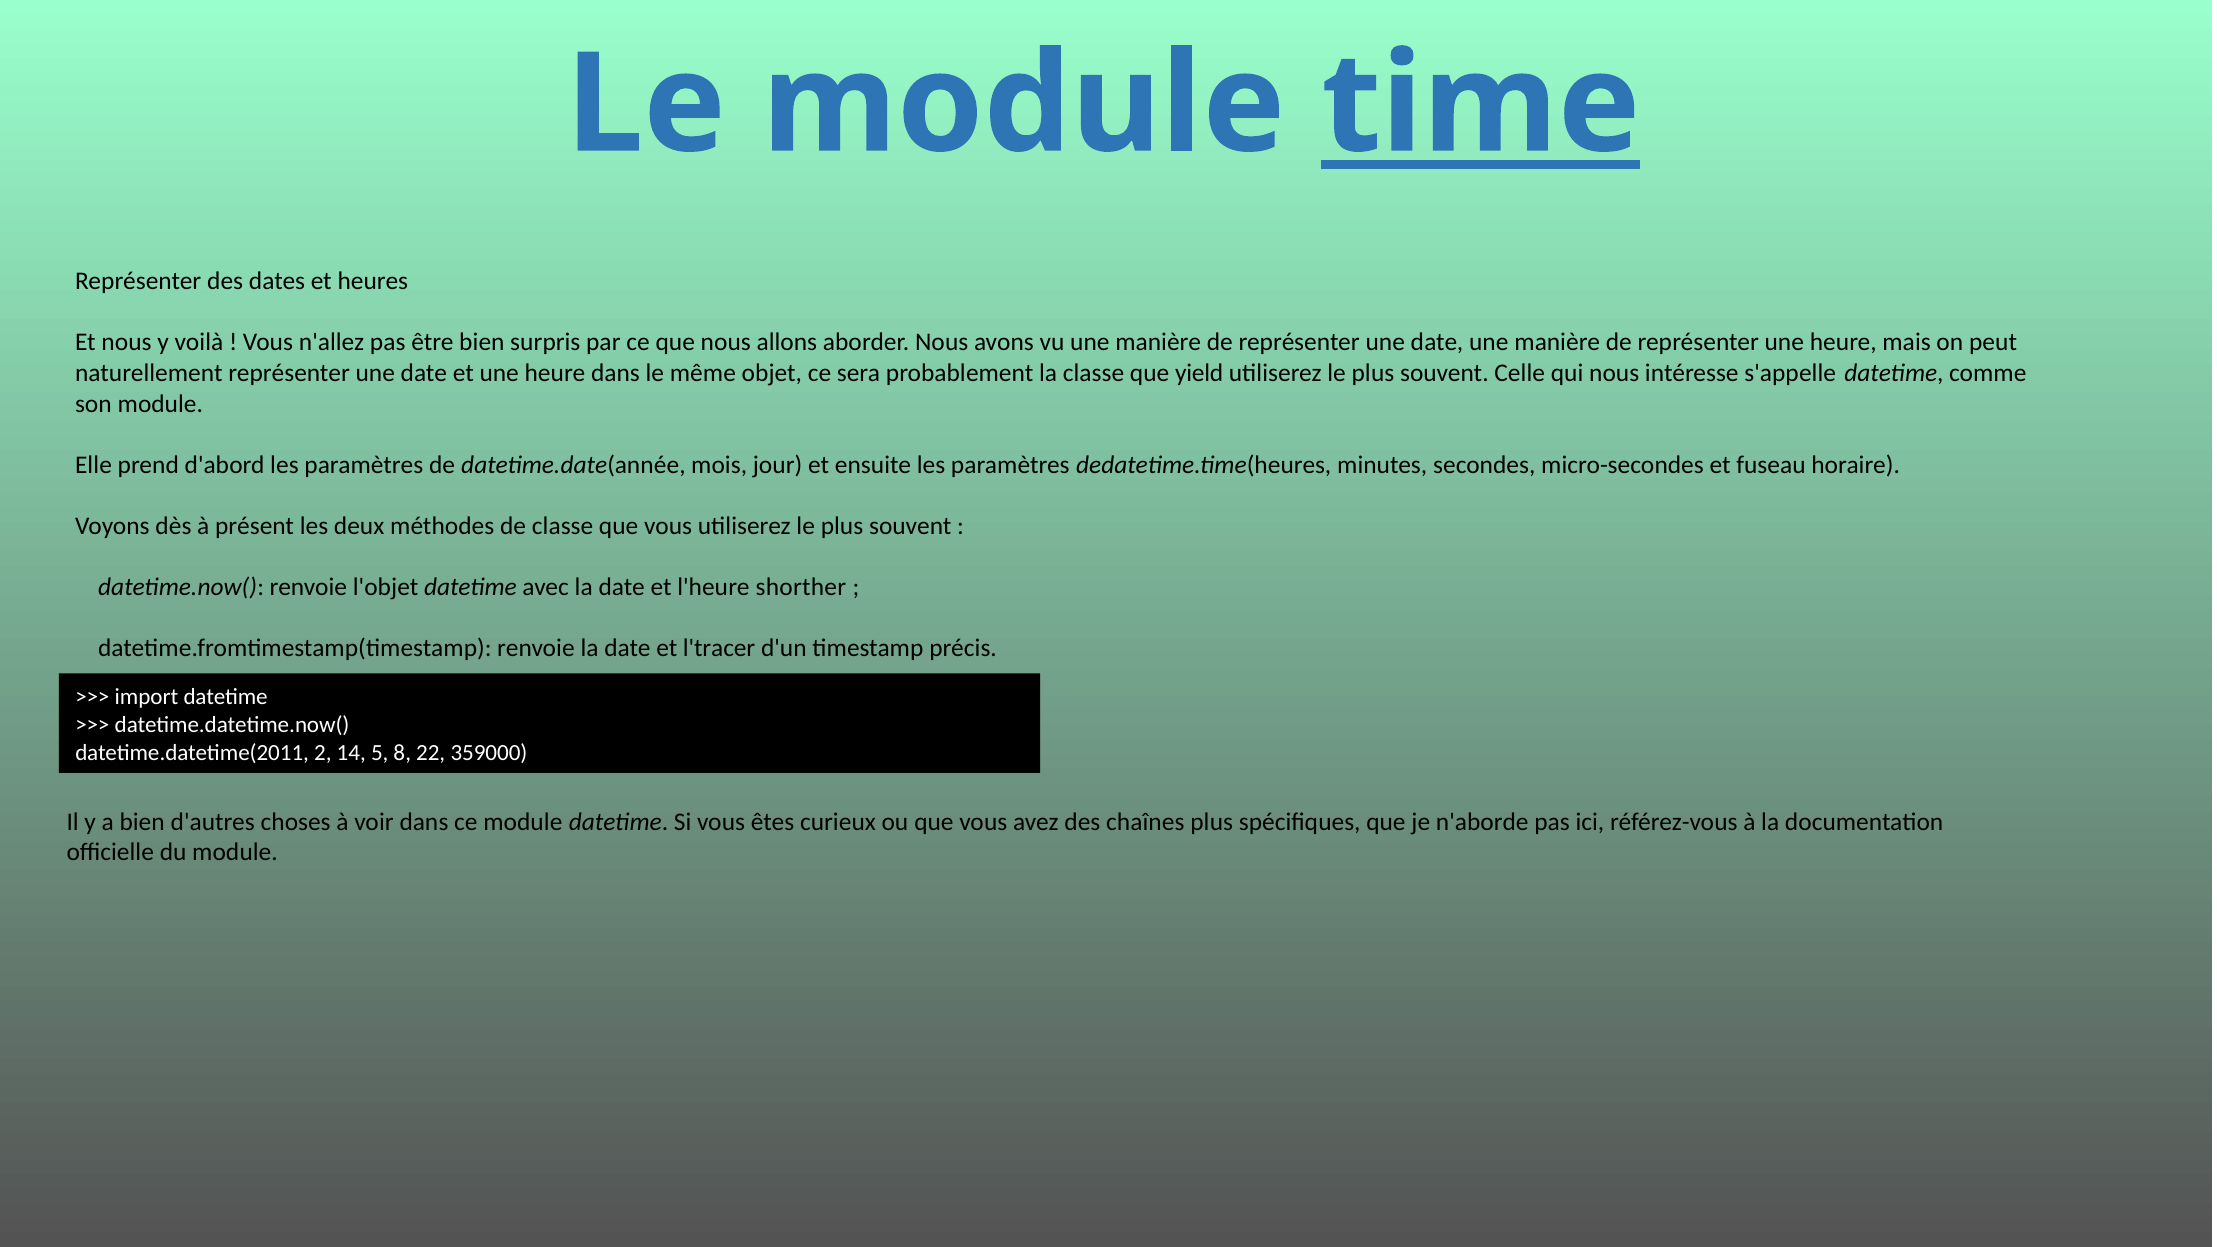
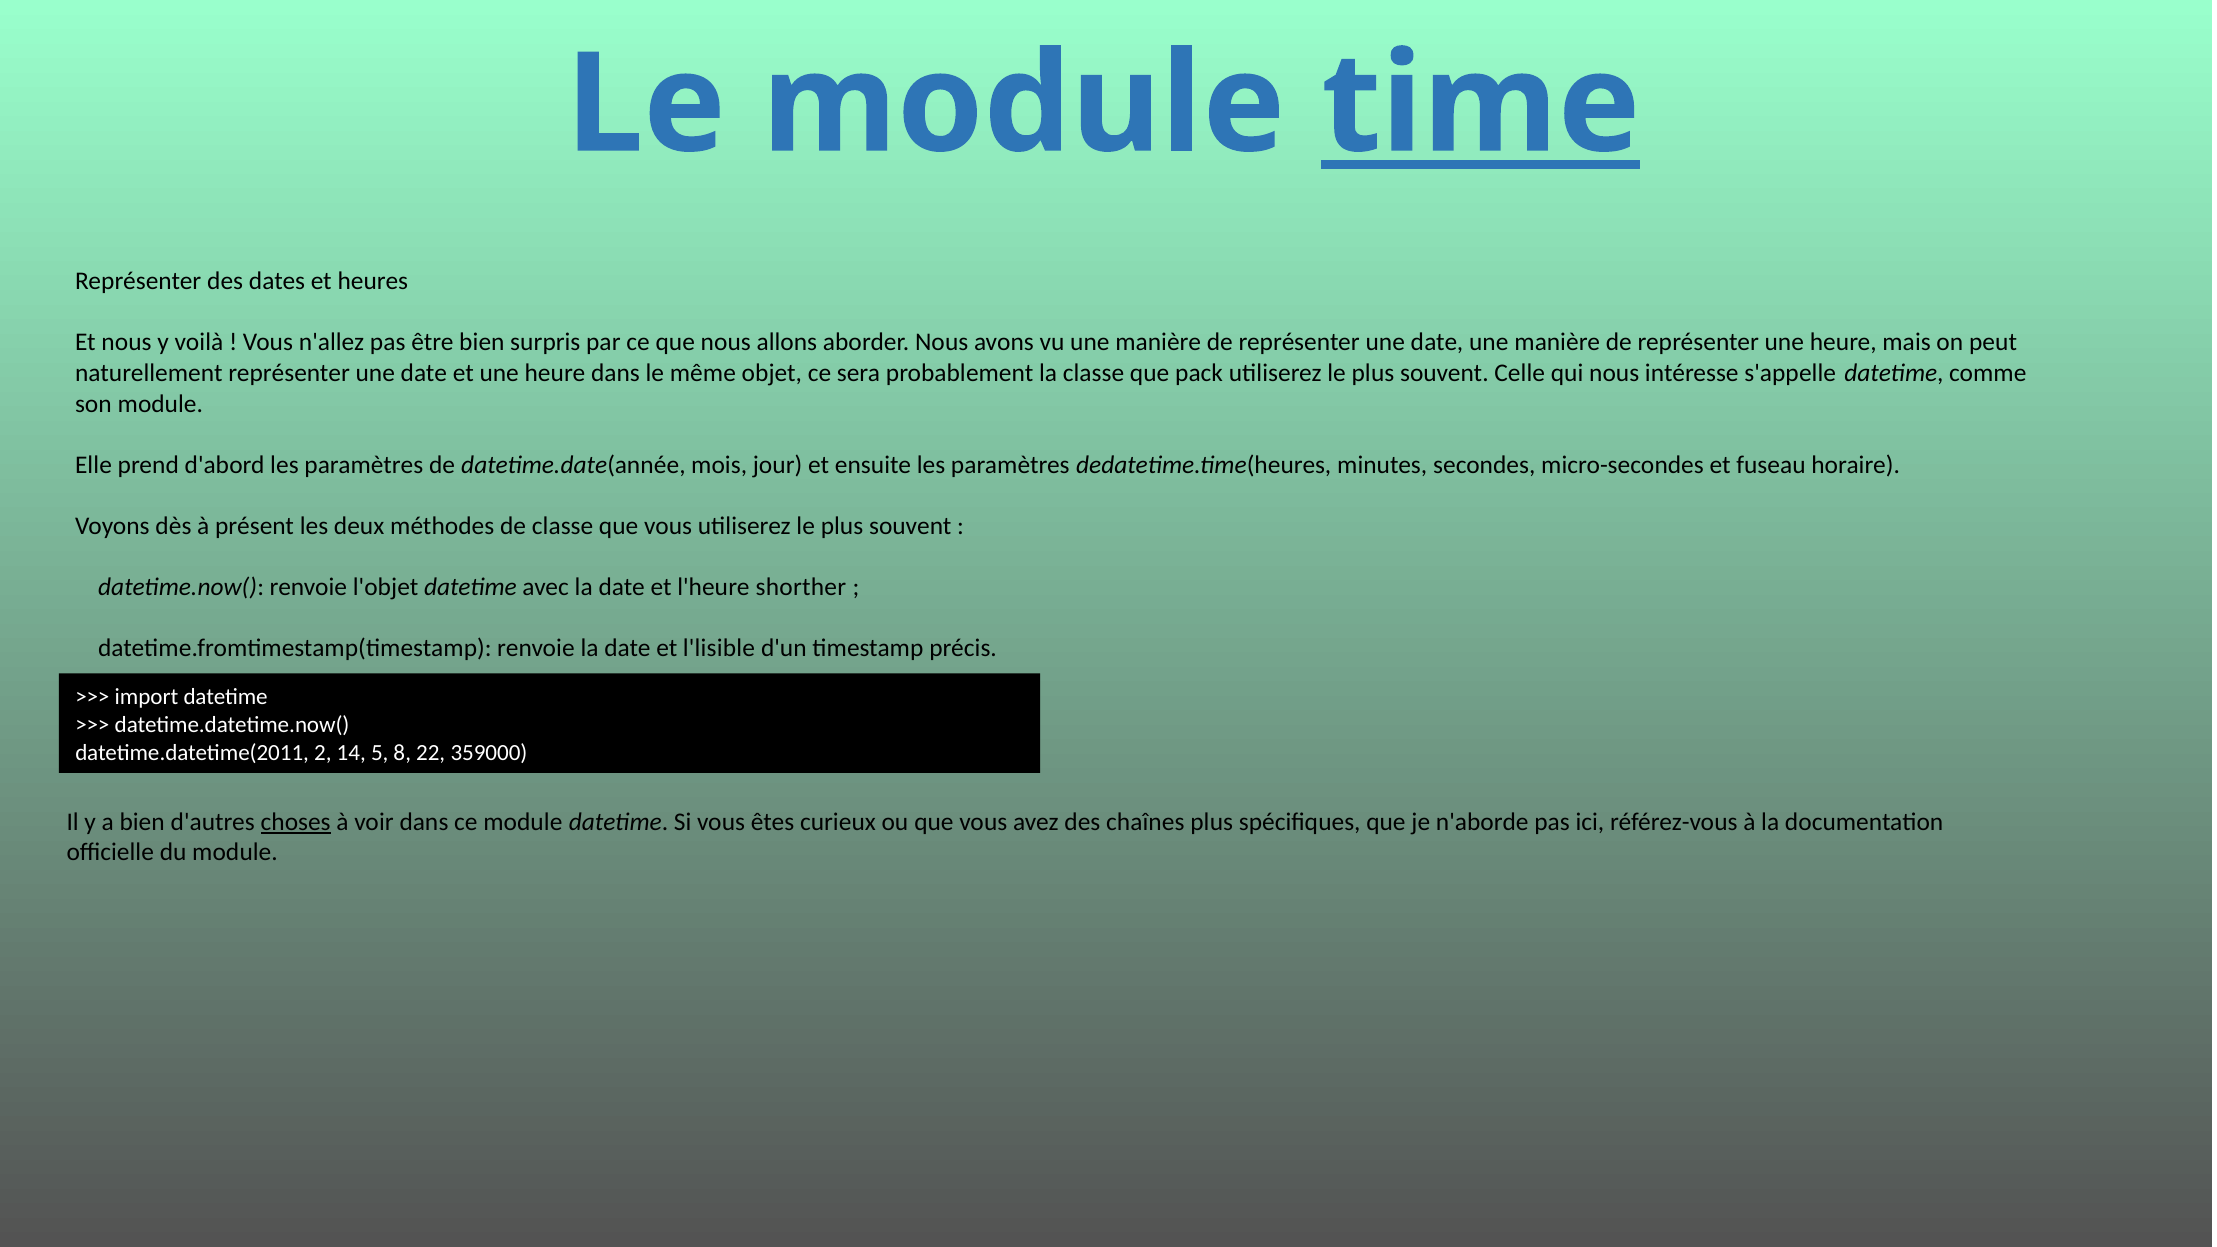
yield: yield -> pack
l'tracer: l'tracer -> l'lisible
choses underline: none -> present
